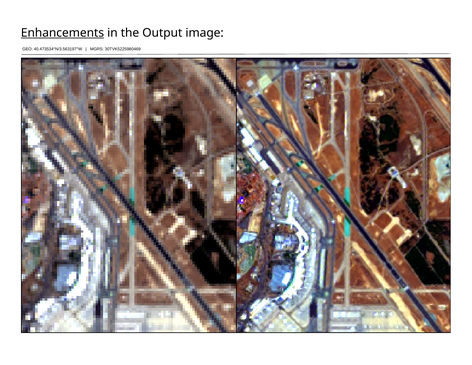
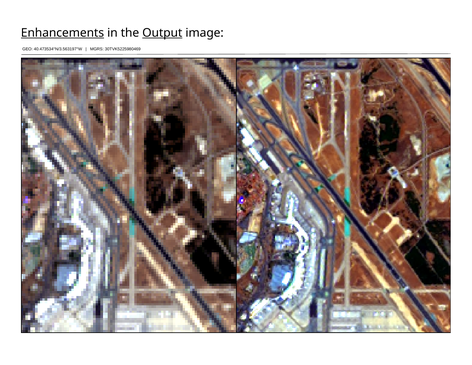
Output underline: none -> present
